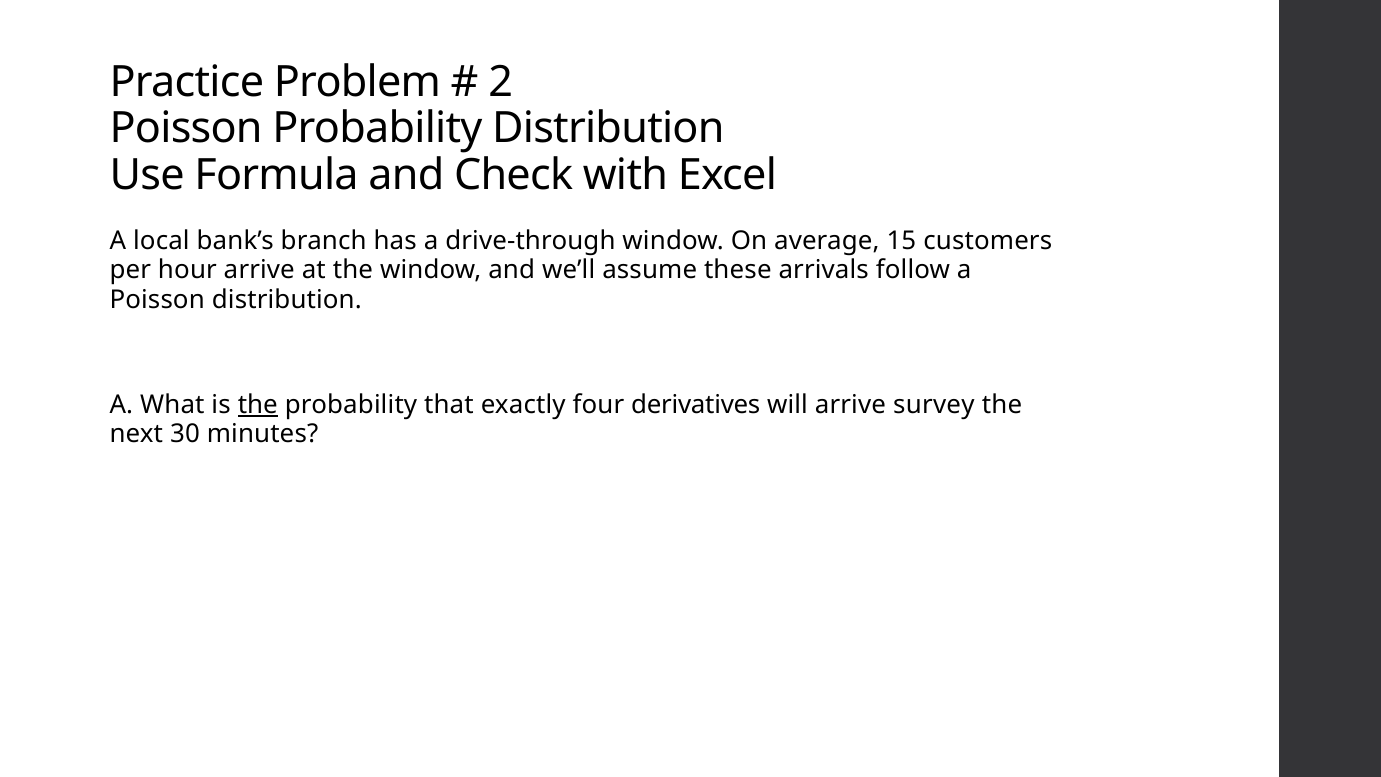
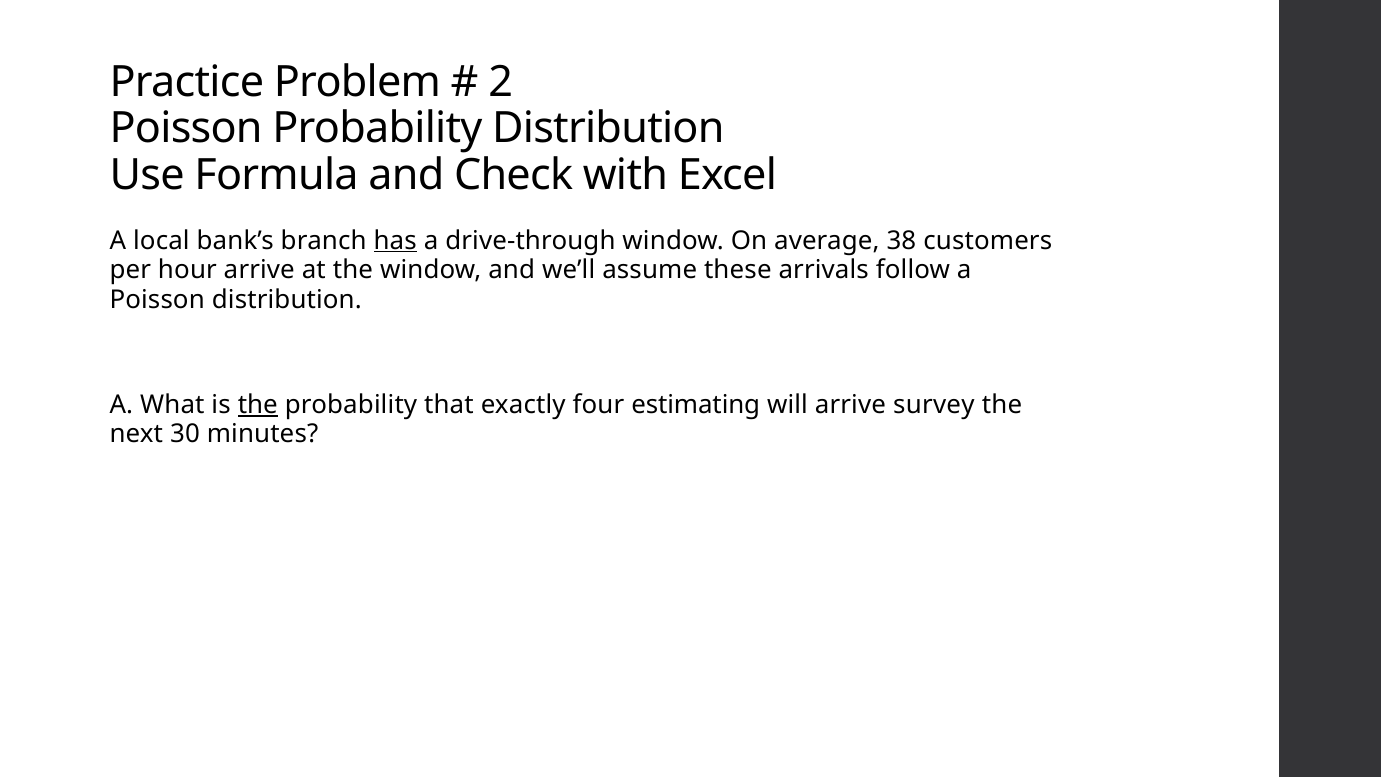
has underline: none -> present
15: 15 -> 38
derivatives: derivatives -> estimating
